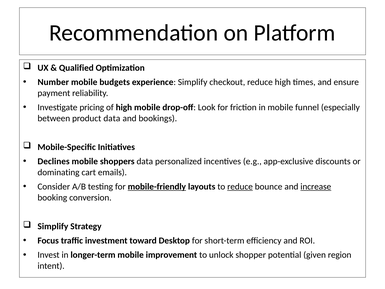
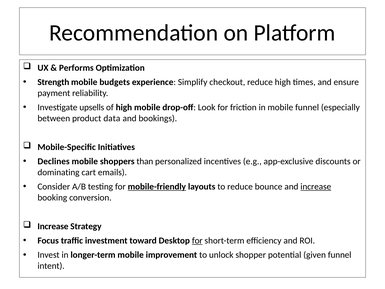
Qualified: Qualified -> Performs
Number: Number -> Strength
pricing: pricing -> upsells
shoppers data: data -> than
reduce at (240, 186) underline: present -> none
Simplify at (53, 226): Simplify -> Increase
for at (197, 240) underline: none -> present
given region: region -> funnel
